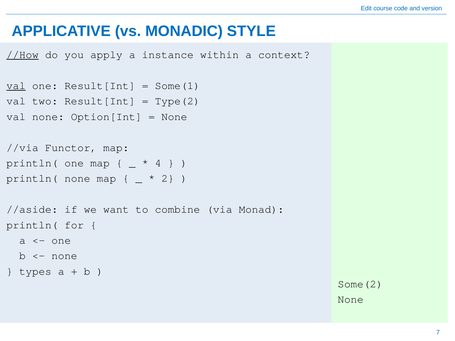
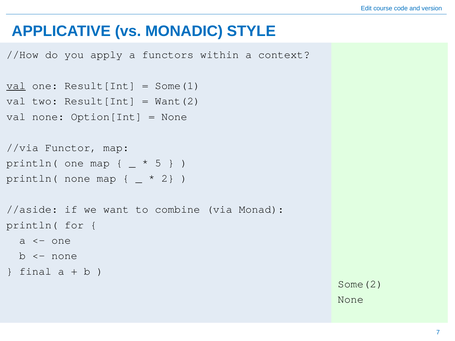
//How underline: present -> none
instance: instance -> functors
Type(2: Type(2 -> Want(2
4: 4 -> 5
types: types -> final
